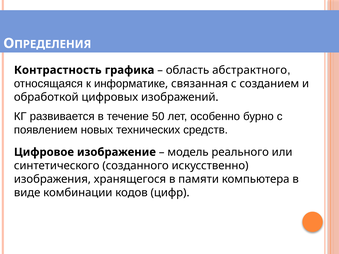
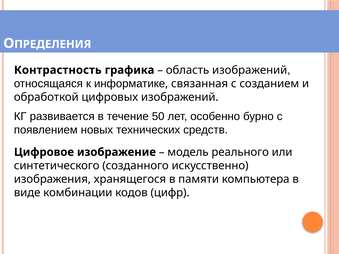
область абстрактного: абстрактного -> изображений
